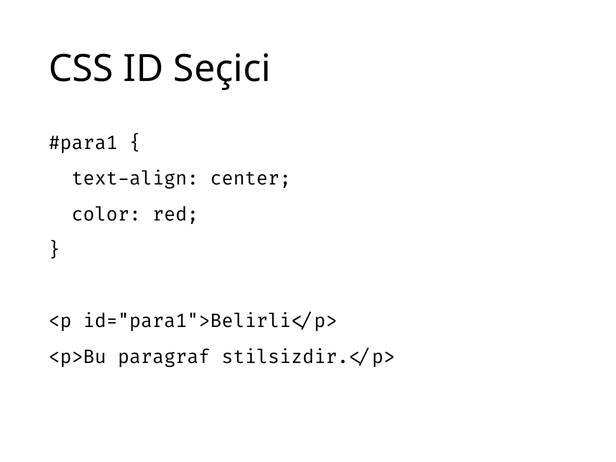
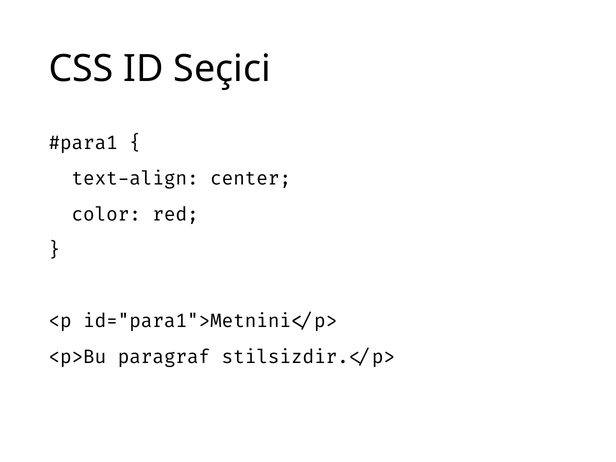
id="para1">Belirli</p>: id="para1">Belirli</p> -> id="para1">Metnini</p>
